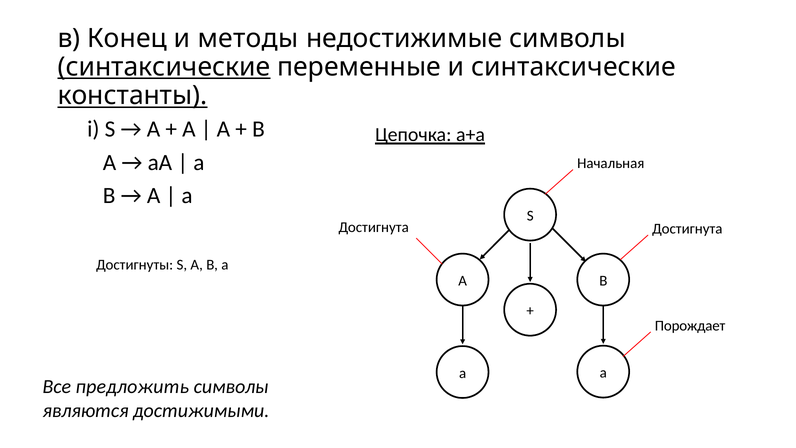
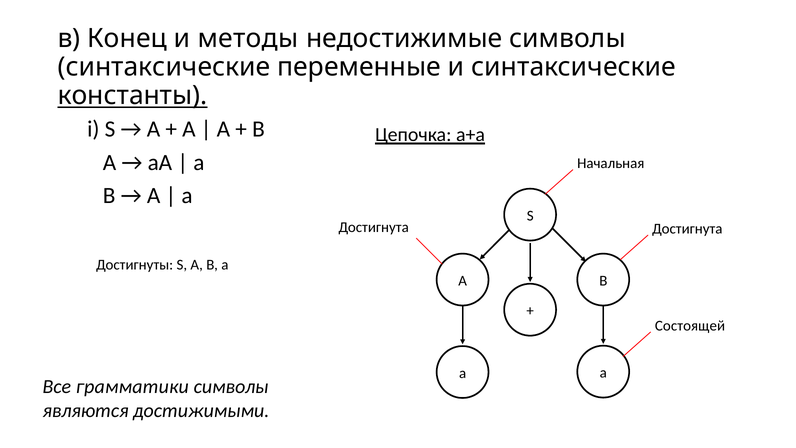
синтаксические at (164, 67) underline: present -> none
Порождает: Порождает -> Состоящей
предложить: предложить -> грамматики
